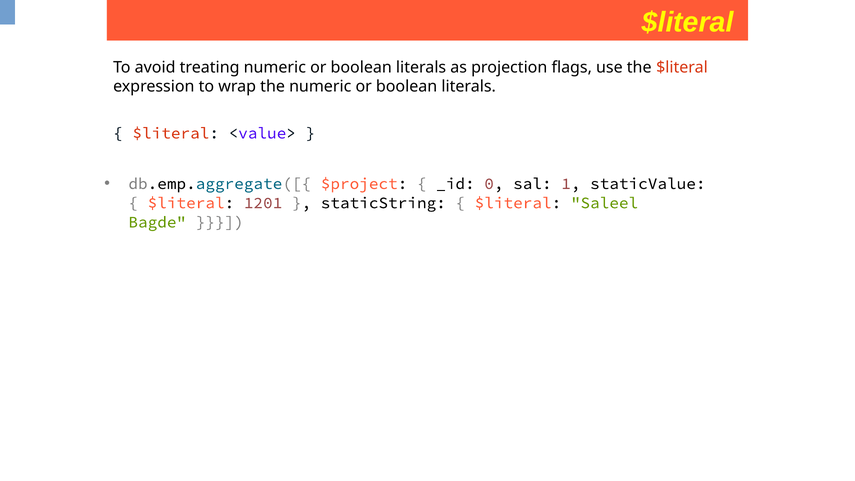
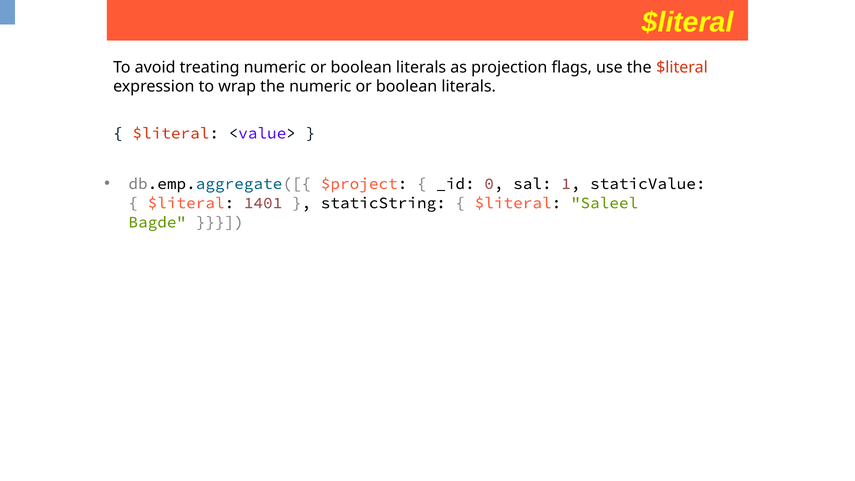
1201: 1201 -> 1401
